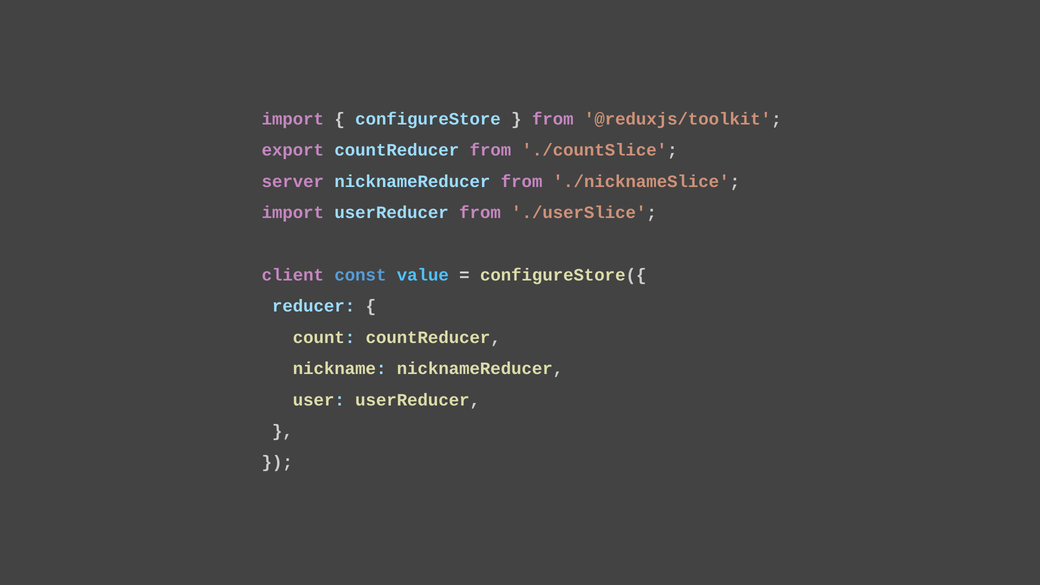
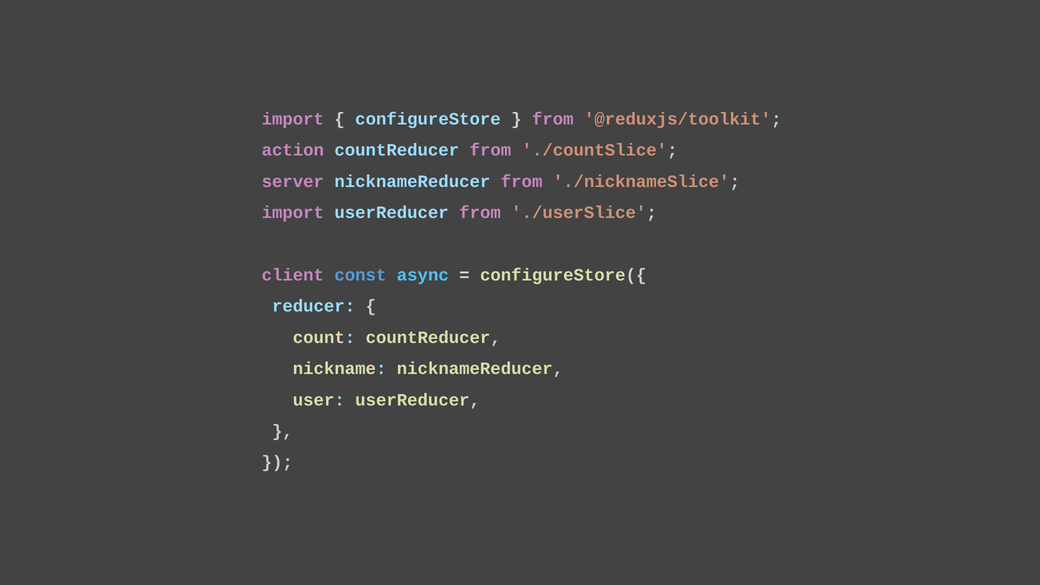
export: export -> action
value: value -> async
